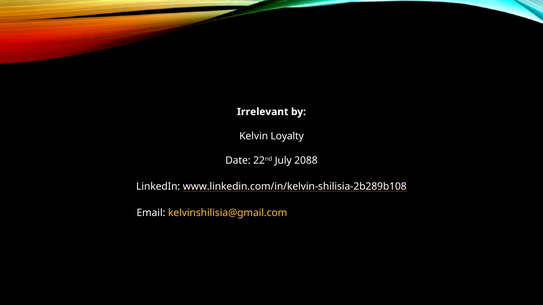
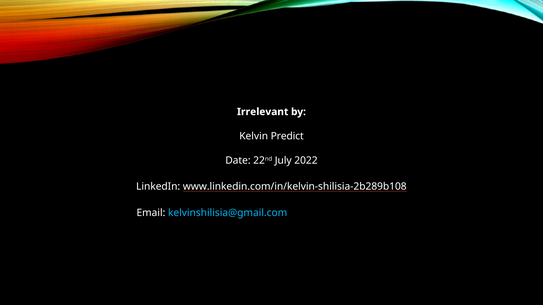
Loyalty: Loyalty -> Predict
2088: 2088 -> 2022
kelvinshilisia@gmail.com colour: yellow -> light blue
